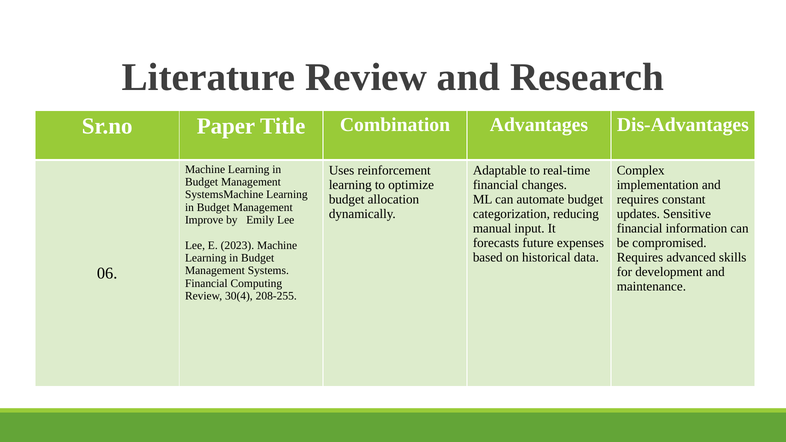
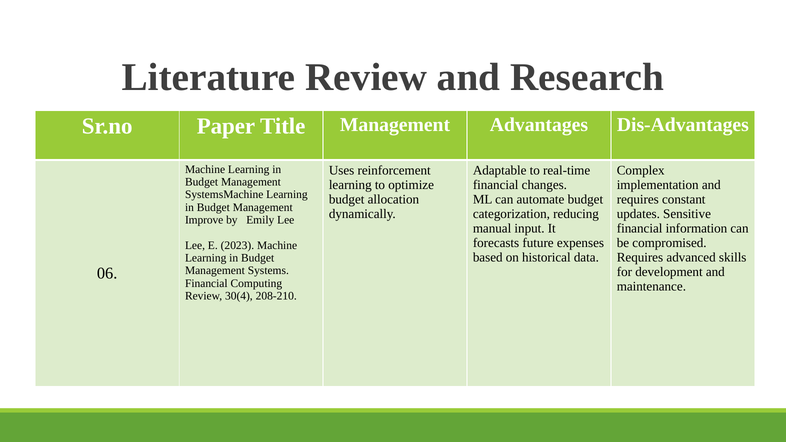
Title Combination: Combination -> Management
208-255: 208-255 -> 208-210
